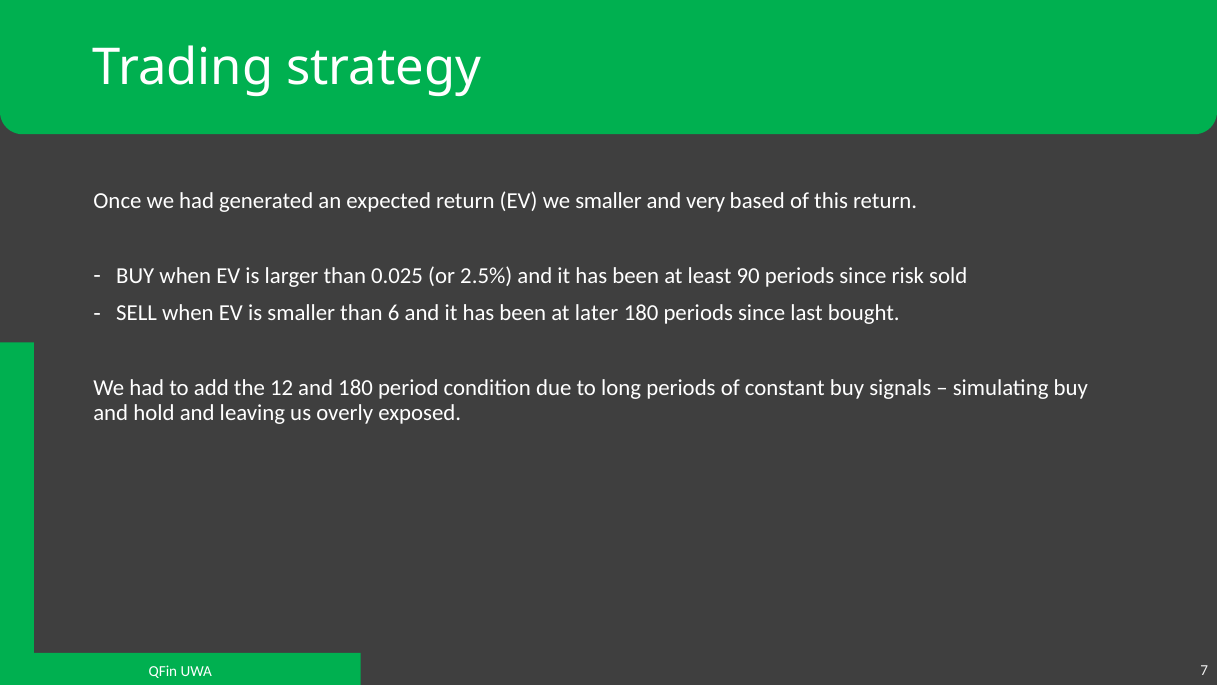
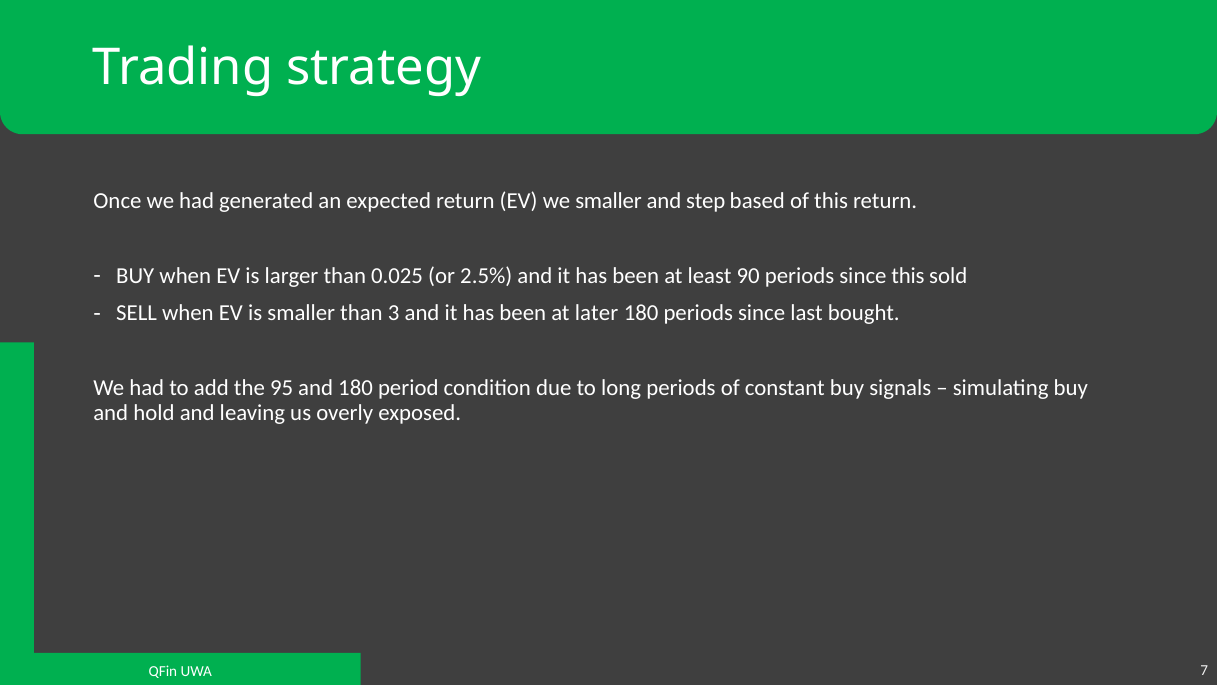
very: very -> step
since risk: risk -> this
6: 6 -> 3
12: 12 -> 95
